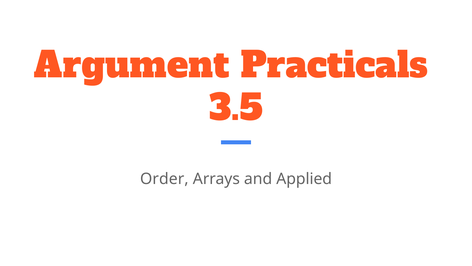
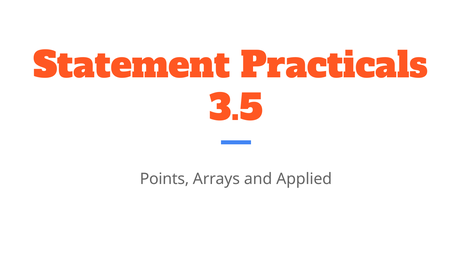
Argument: Argument -> Statement
Order: Order -> Points
